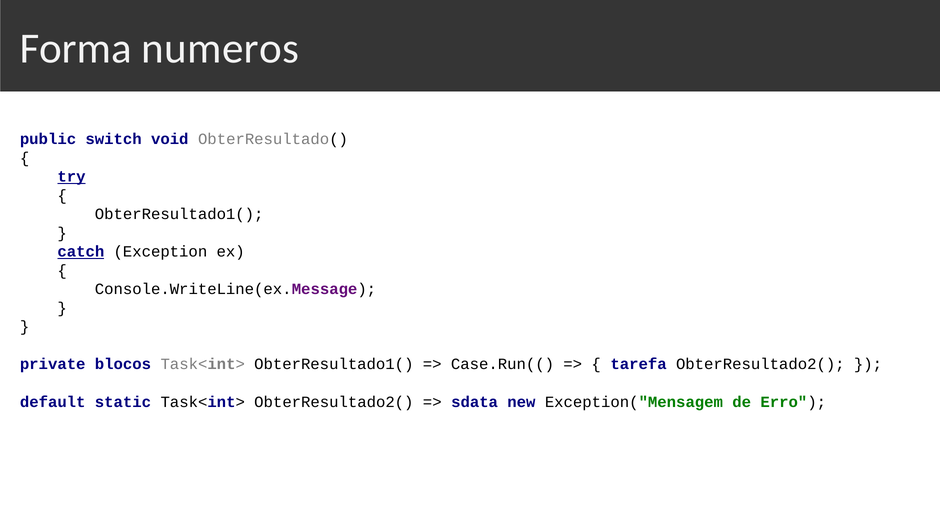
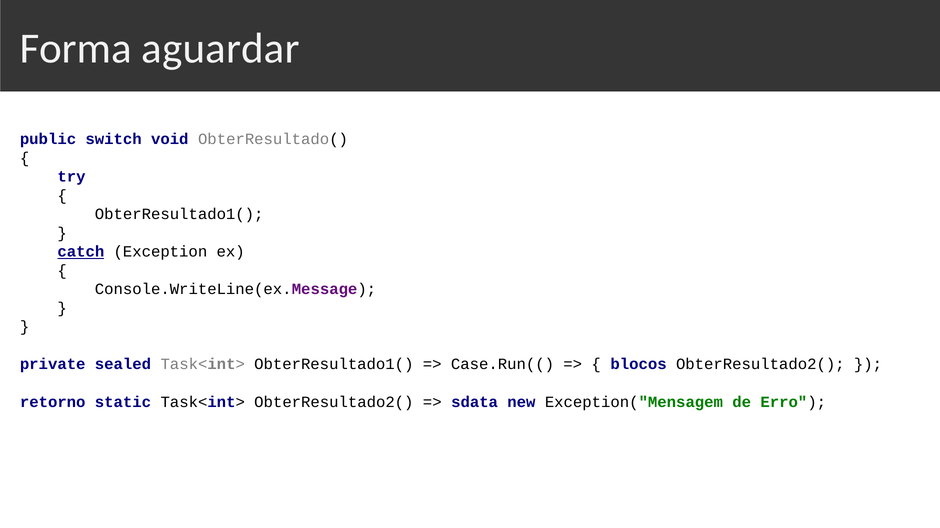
numeros: numeros -> aguardar
try underline: present -> none
blocos: blocos -> sealed
tarefa: tarefa -> blocos
default: default -> retorno
